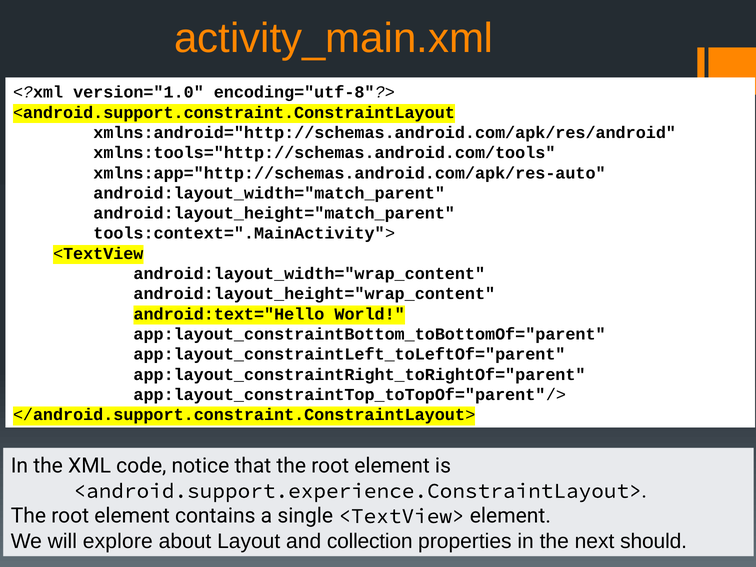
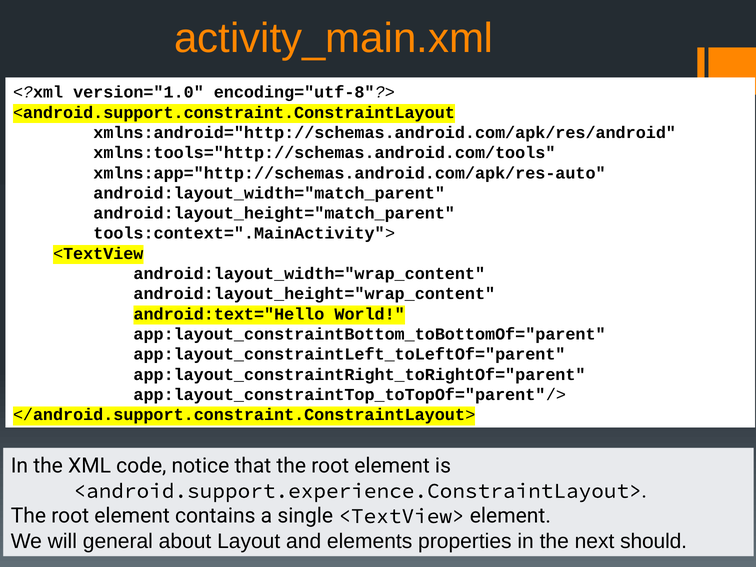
explore: explore -> general
collection: collection -> elements
